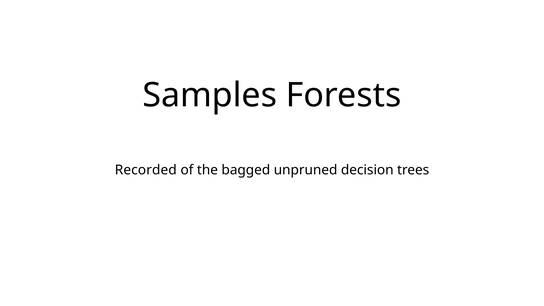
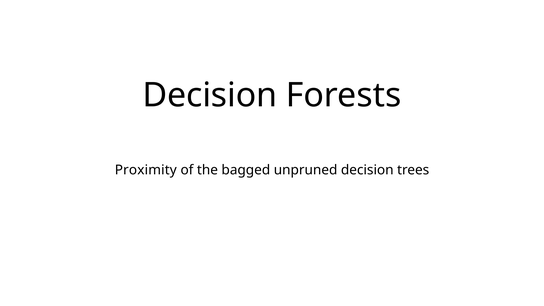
Samples at (210, 95): Samples -> Decision
Recorded: Recorded -> Proximity
